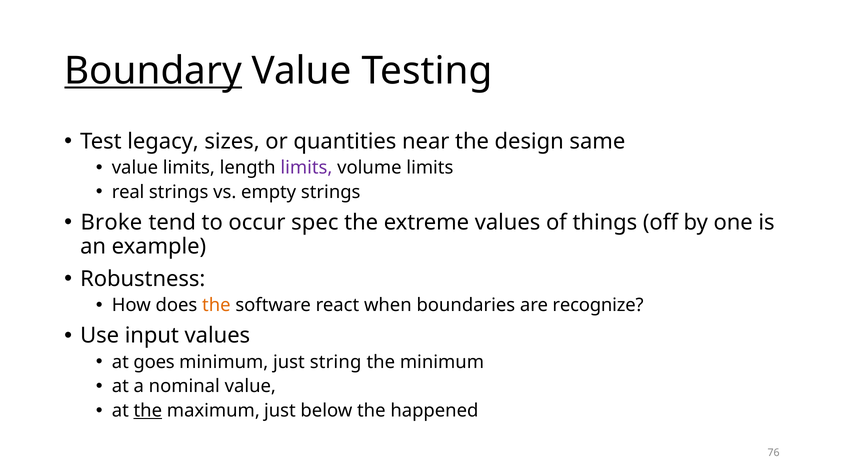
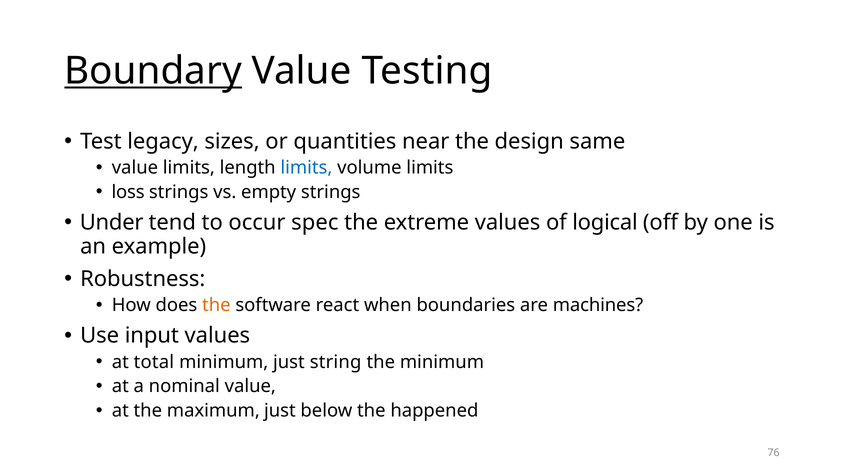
limits at (306, 168) colour: purple -> blue
real: real -> loss
Broke: Broke -> Under
things: things -> logical
recognize: recognize -> machines
goes: goes -> total
the at (148, 410) underline: present -> none
